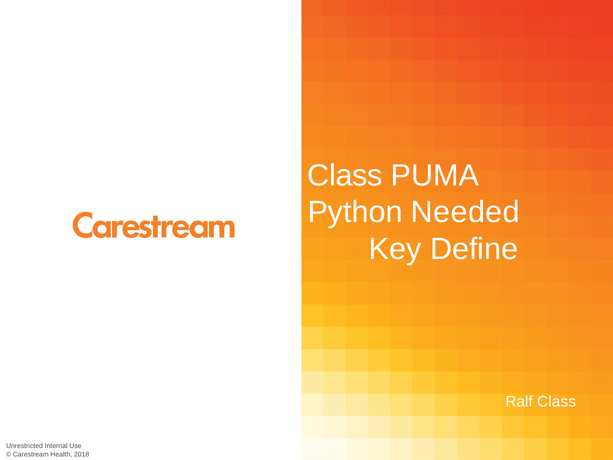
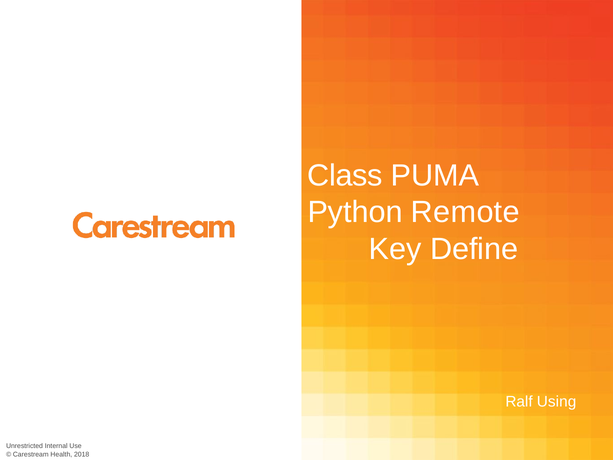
Needed: Needed -> Remote
Ralf Class: Class -> Using
